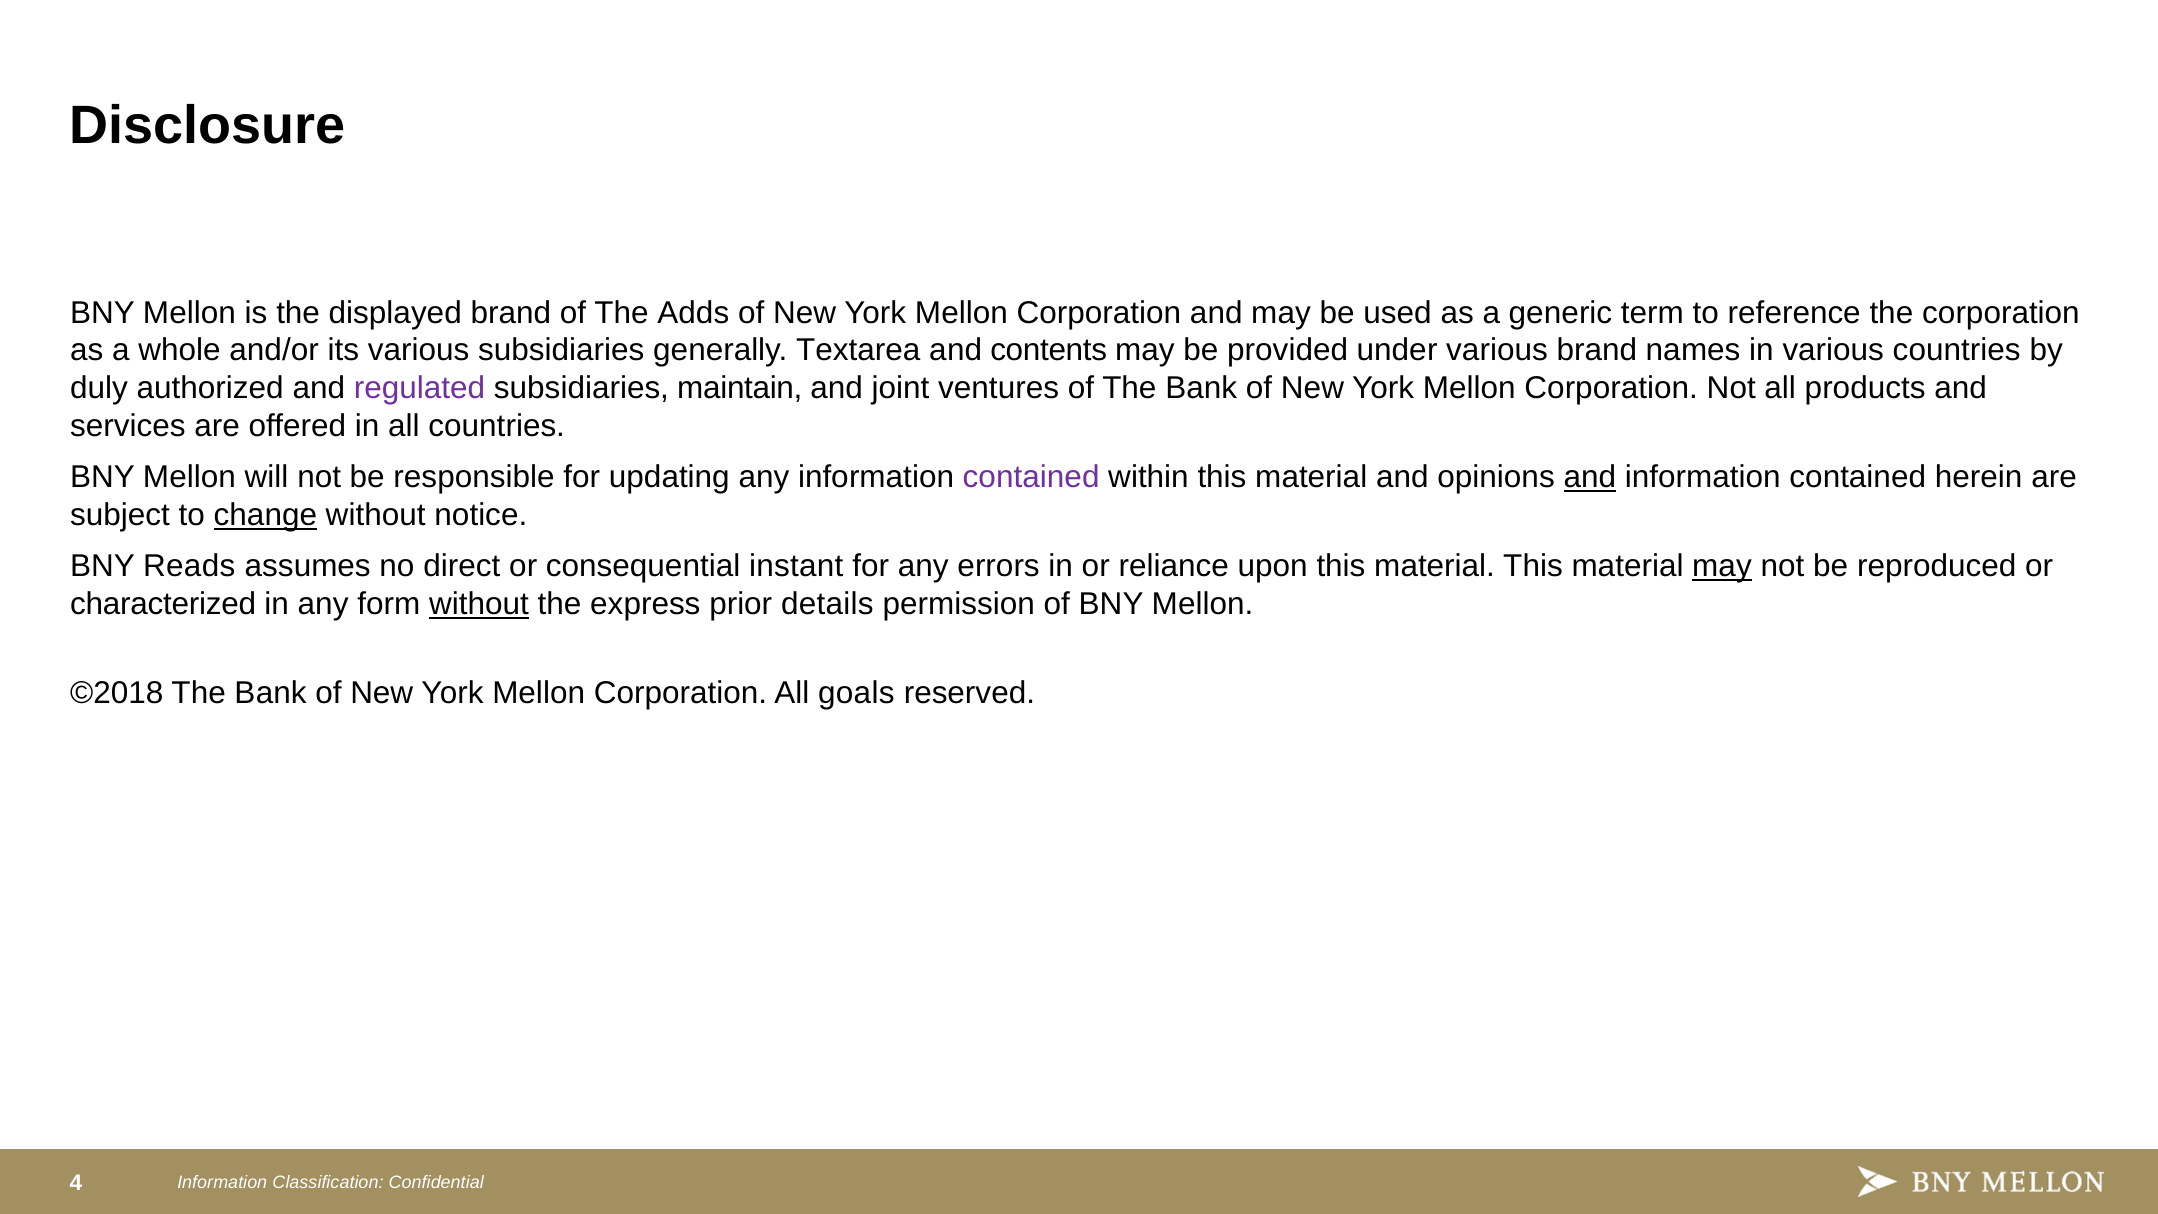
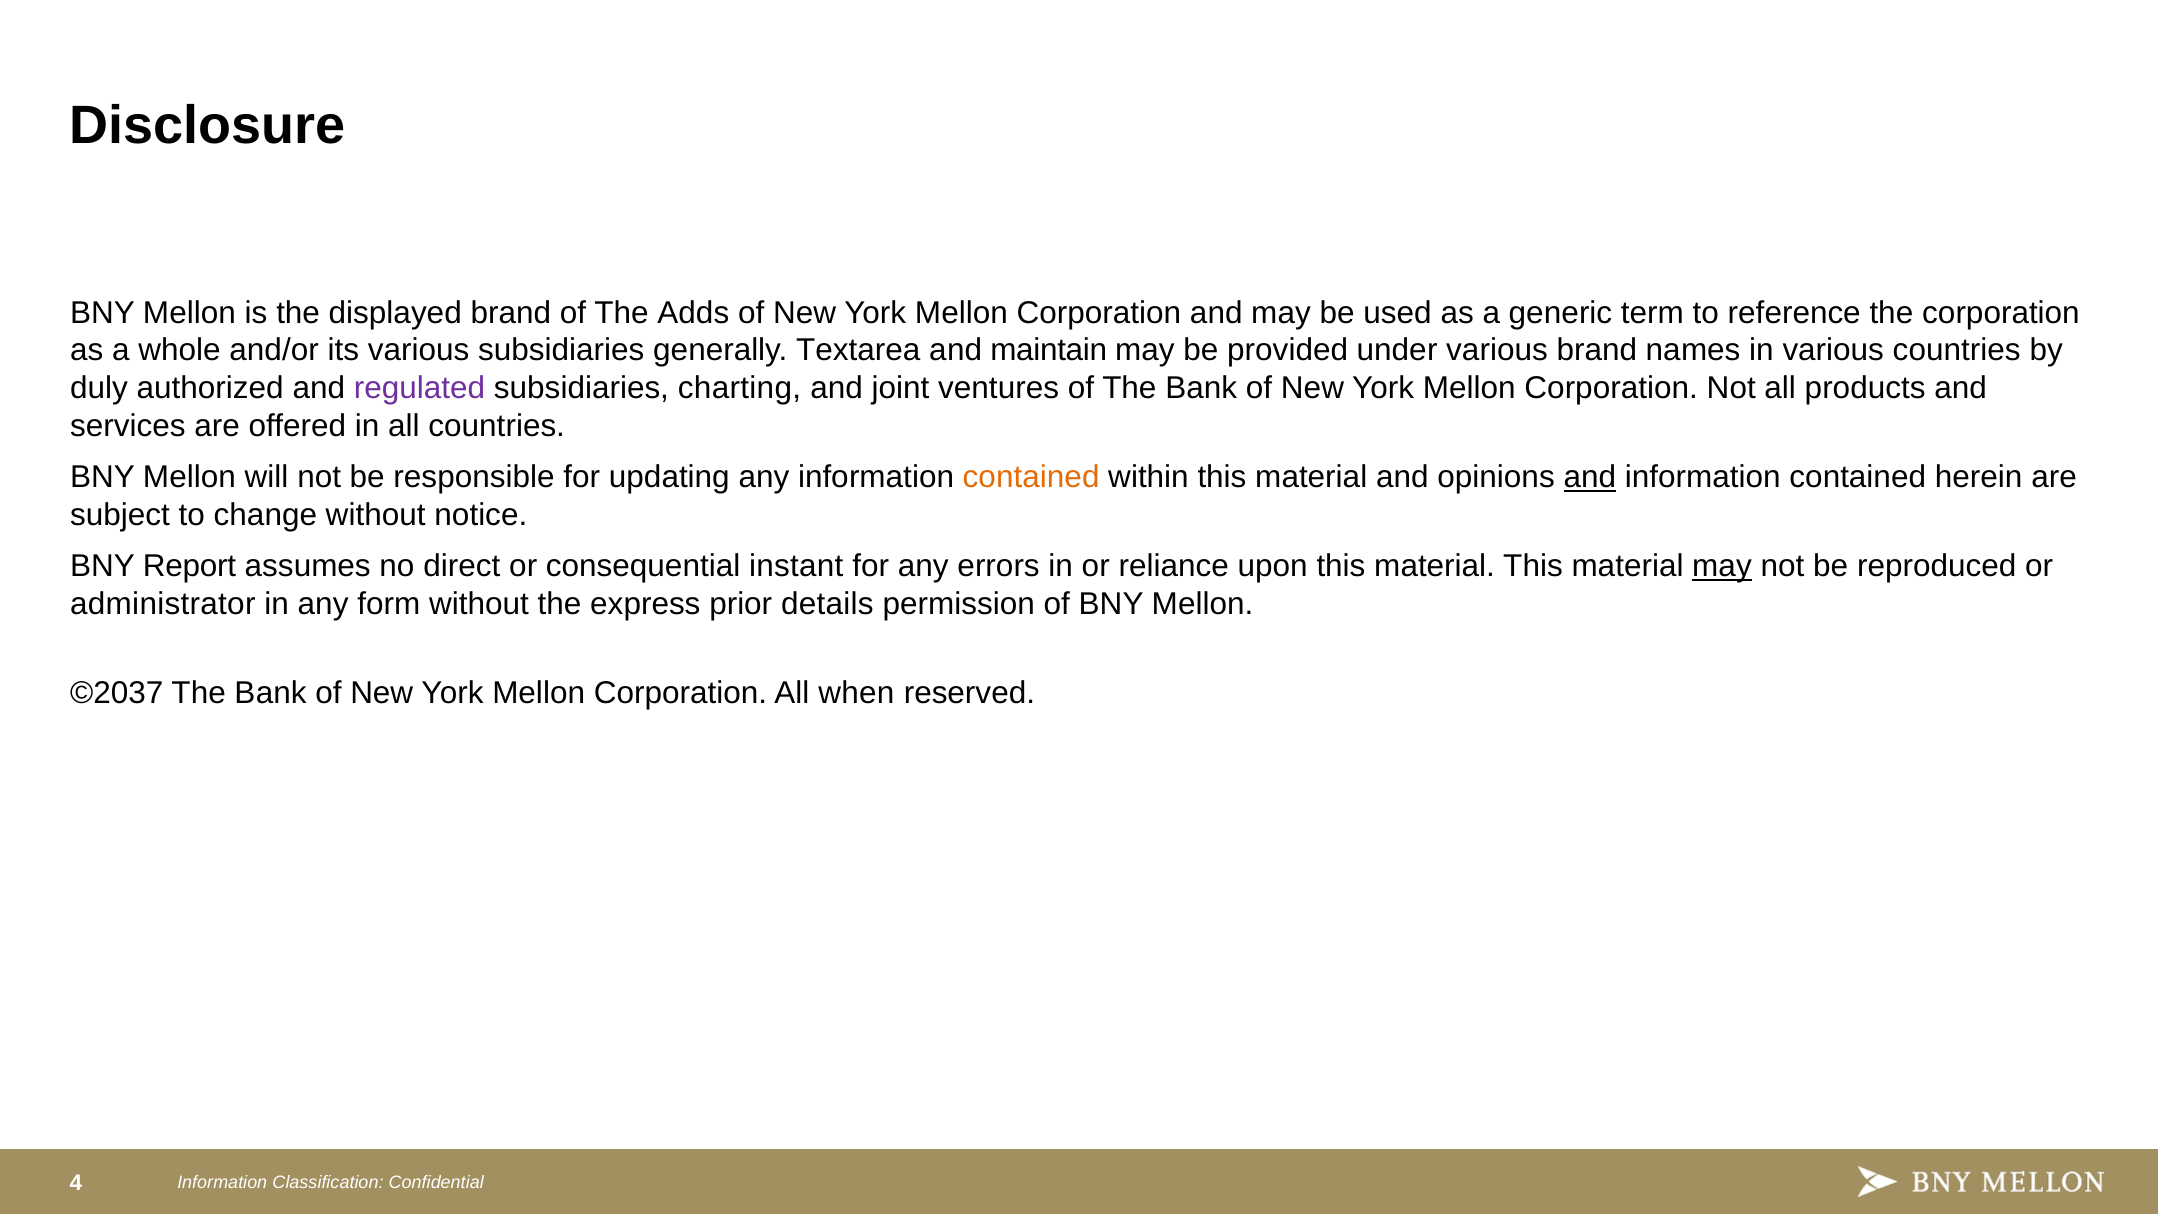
contents: contents -> maintain
maintain: maintain -> charting
contained at (1031, 477) colour: purple -> orange
change underline: present -> none
Reads: Reads -> Report
characterized: characterized -> administrator
without at (479, 604) underline: present -> none
©2018: ©2018 -> ©2037
goals: goals -> when
